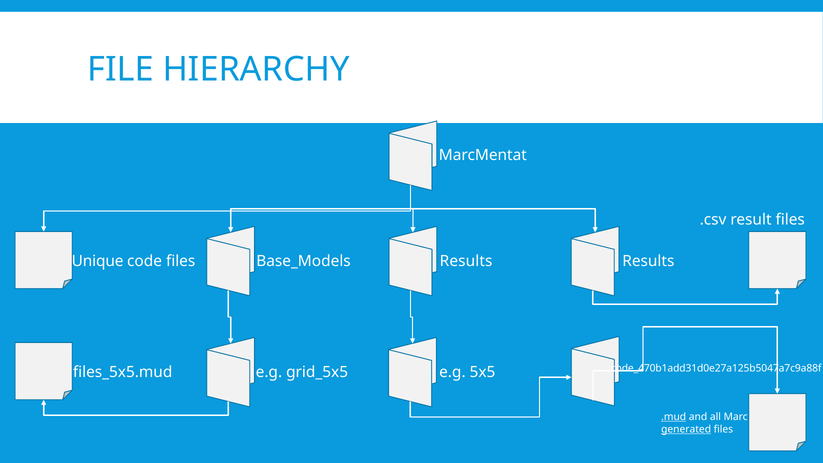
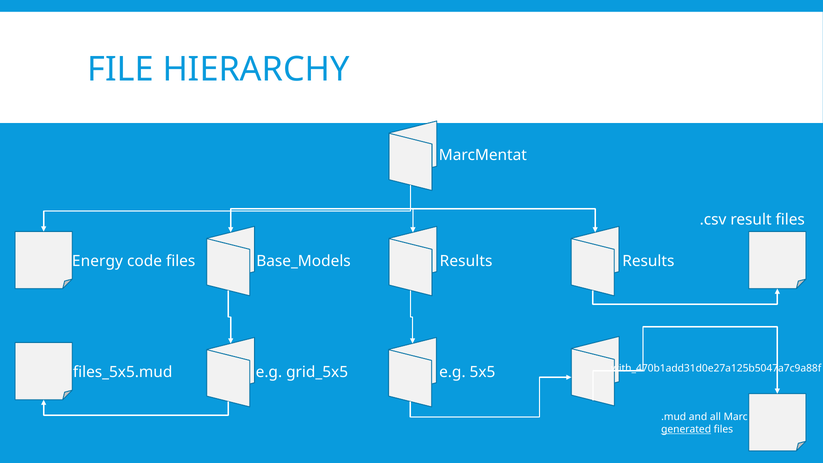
Unique: Unique -> Energy
code_470b1add31d0e27a125b5047a7c9a88f: code_470b1add31d0e27a125b5047a7c9a88f -> with_470b1add31d0e27a125b5047a7c9a88f
.mud underline: present -> none
